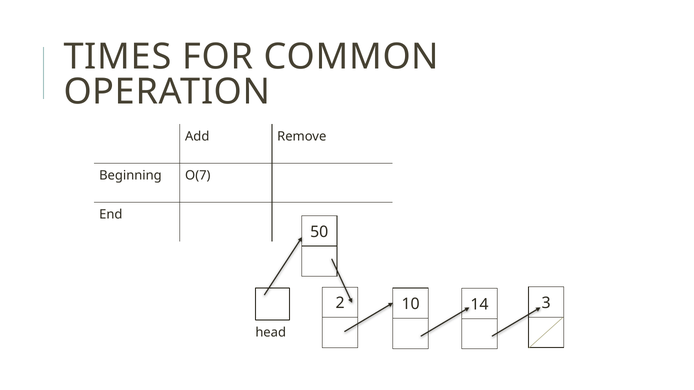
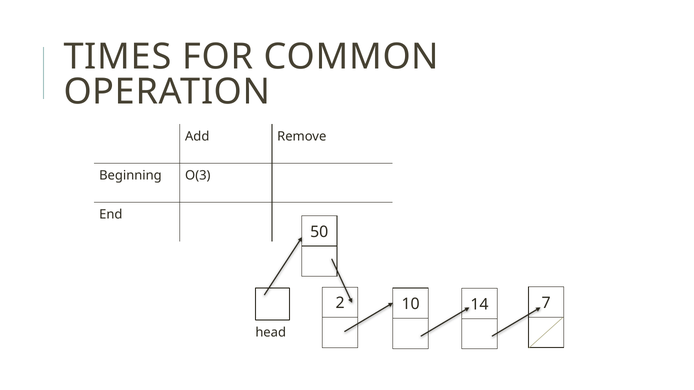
O(7: O(7 -> O(3
3: 3 -> 7
